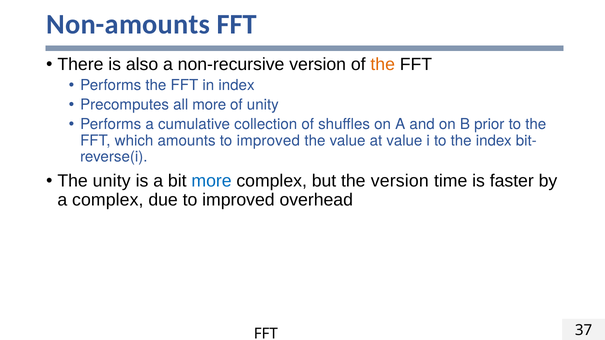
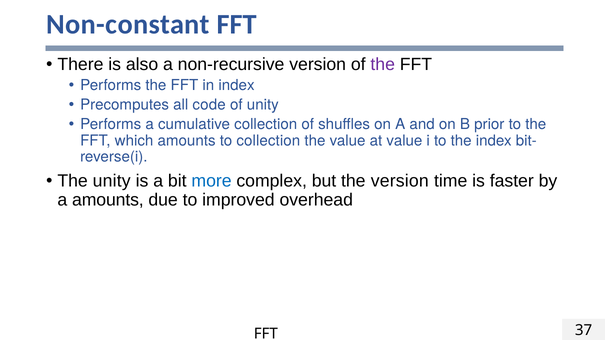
Non-amounts: Non-amounts -> Non-constant
the at (383, 65) colour: orange -> purple
all more: more -> code
amounts to improved: improved -> collection
a complex: complex -> amounts
